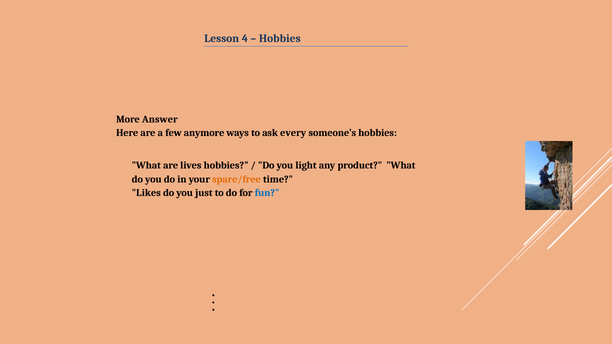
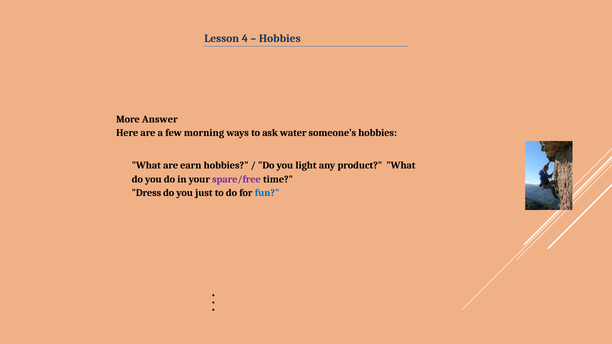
anymore: anymore -> morning
every: every -> water
lives: lives -> earn
spare/free colour: orange -> purple
Likes: Likes -> Dress
